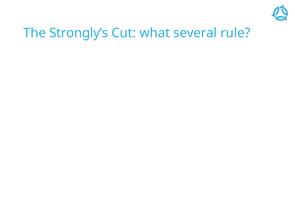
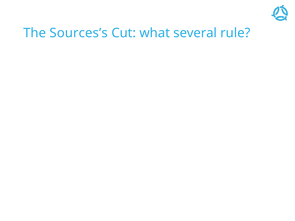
Strongly’s: Strongly’s -> Sources’s
